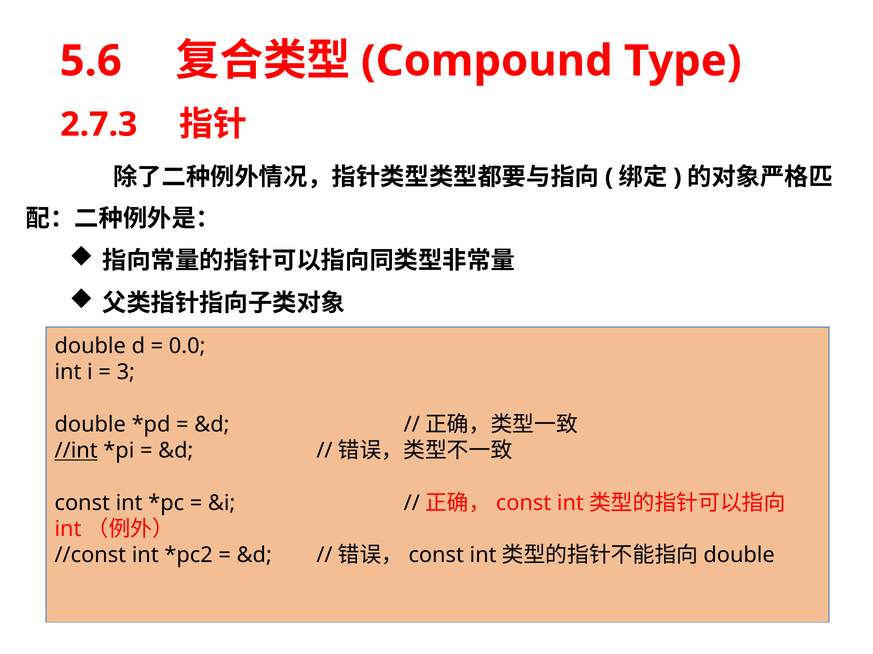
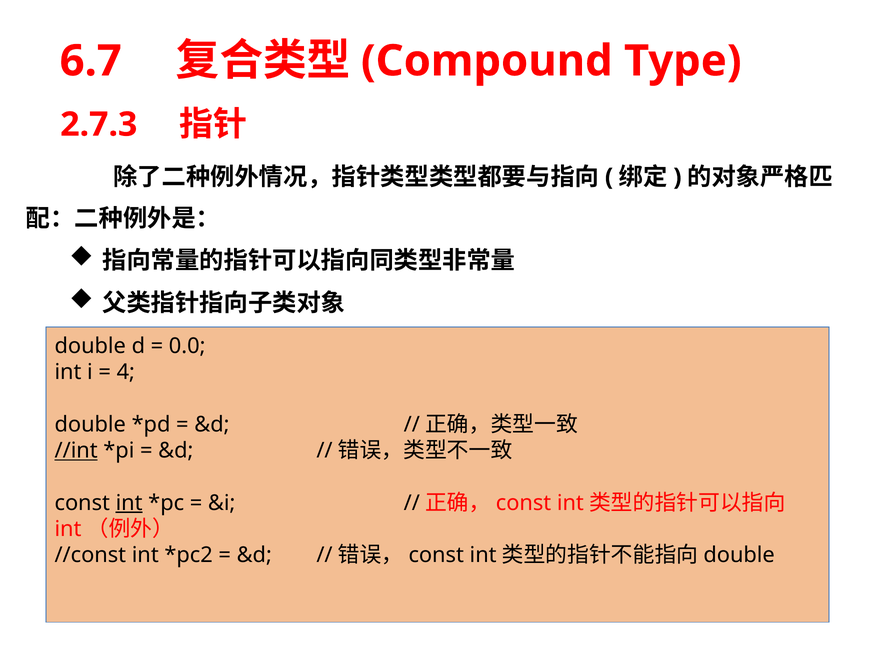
5.6: 5.6 -> 6.7
3: 3 -> 4
int at (129, 503) underline: none -> present
